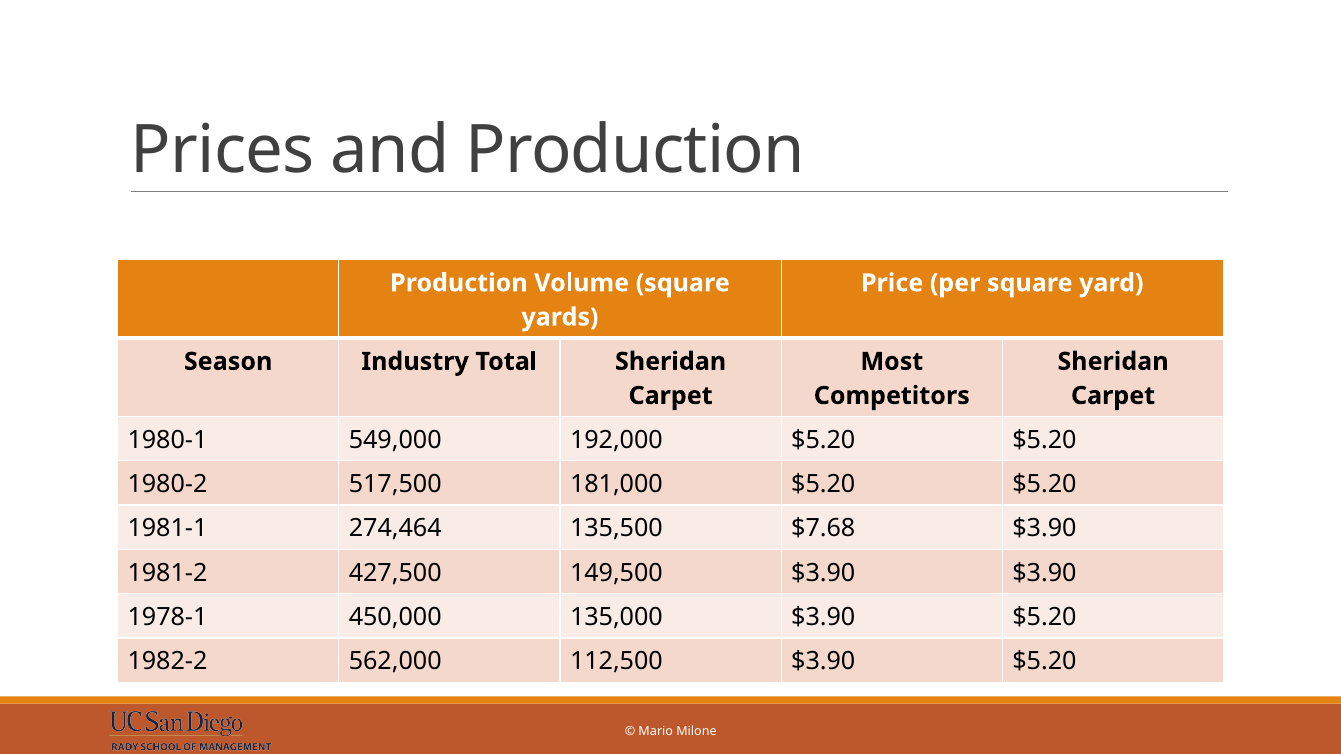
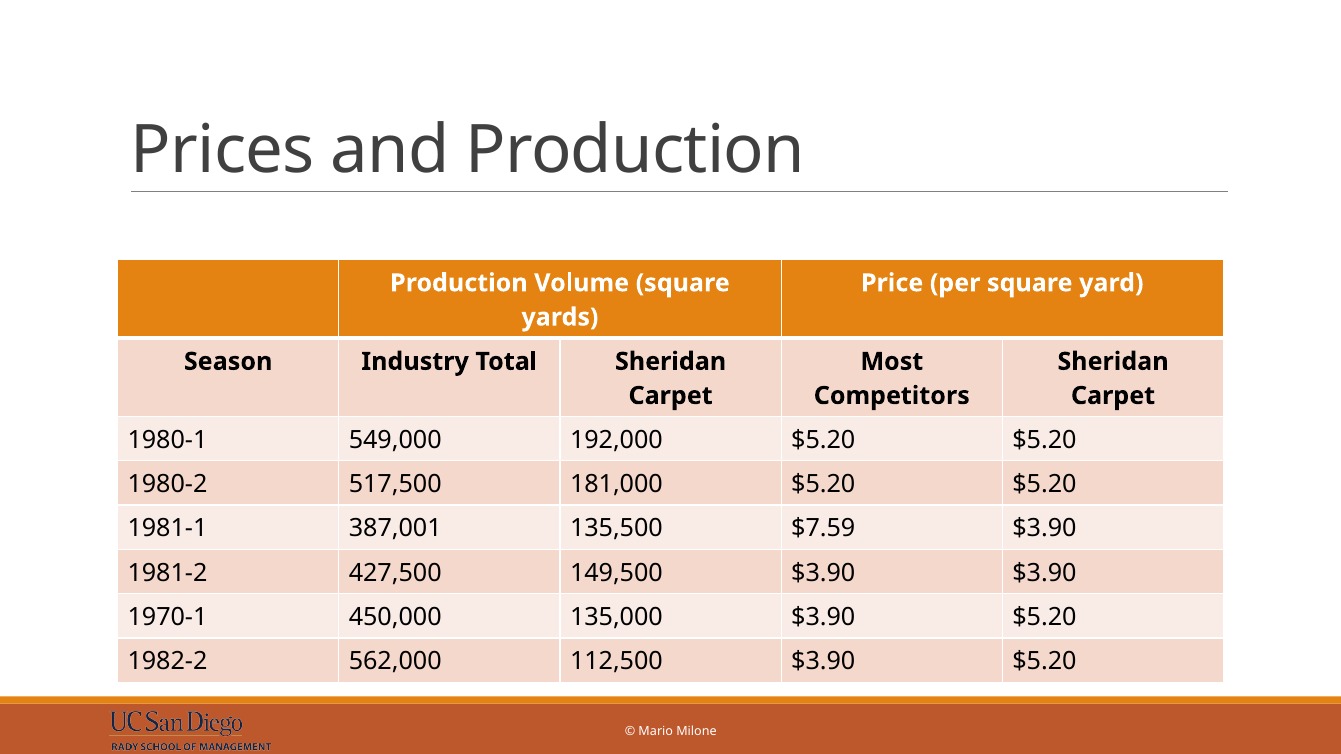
274,464: 274,464 -> 387,001
$7.68: $7.68 -> $7.59
1978-1: 1978-1 -> 1970-1
